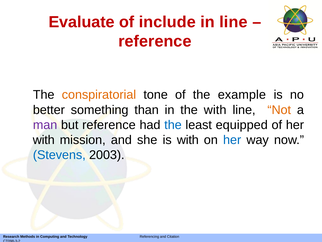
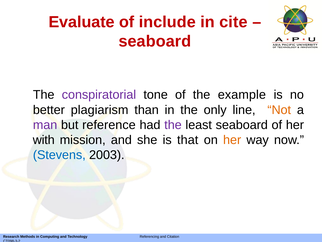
in line: line -> cite
reference at (155, 41): reference -> seaboard
conspiratorial colour: orange -> purple
something: something -> plagiarism
the with: with -> only
the at (173, 125) colour: blue -> purple
least equipped: equipped -> seaboard
is with: with -> that
her at (232, 140) colour: blue -> orange
